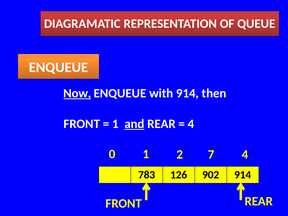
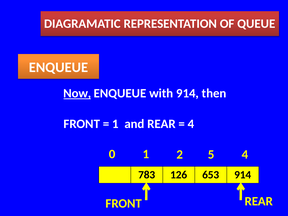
and underline: present -> none
7: 7 -> 5
902: 902 -> 653
